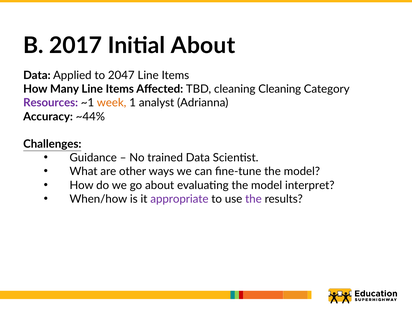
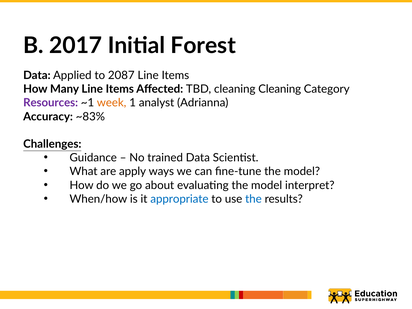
Initial About: About -> Forest
2047: 2047 -> 2087
~44%: ~44% -> ~83%
other: other -> apply
appropriate colour: purple -> blue
the at (253, 199) colour: purple -> blue
